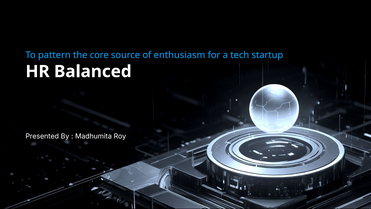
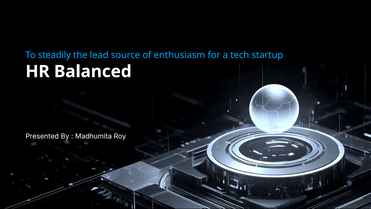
pattern: pattern -> steadily
core: core -> lead
